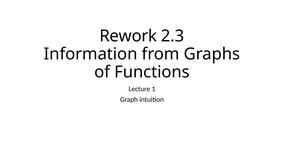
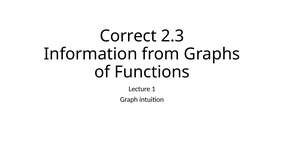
Rework: Rework -> Correct
